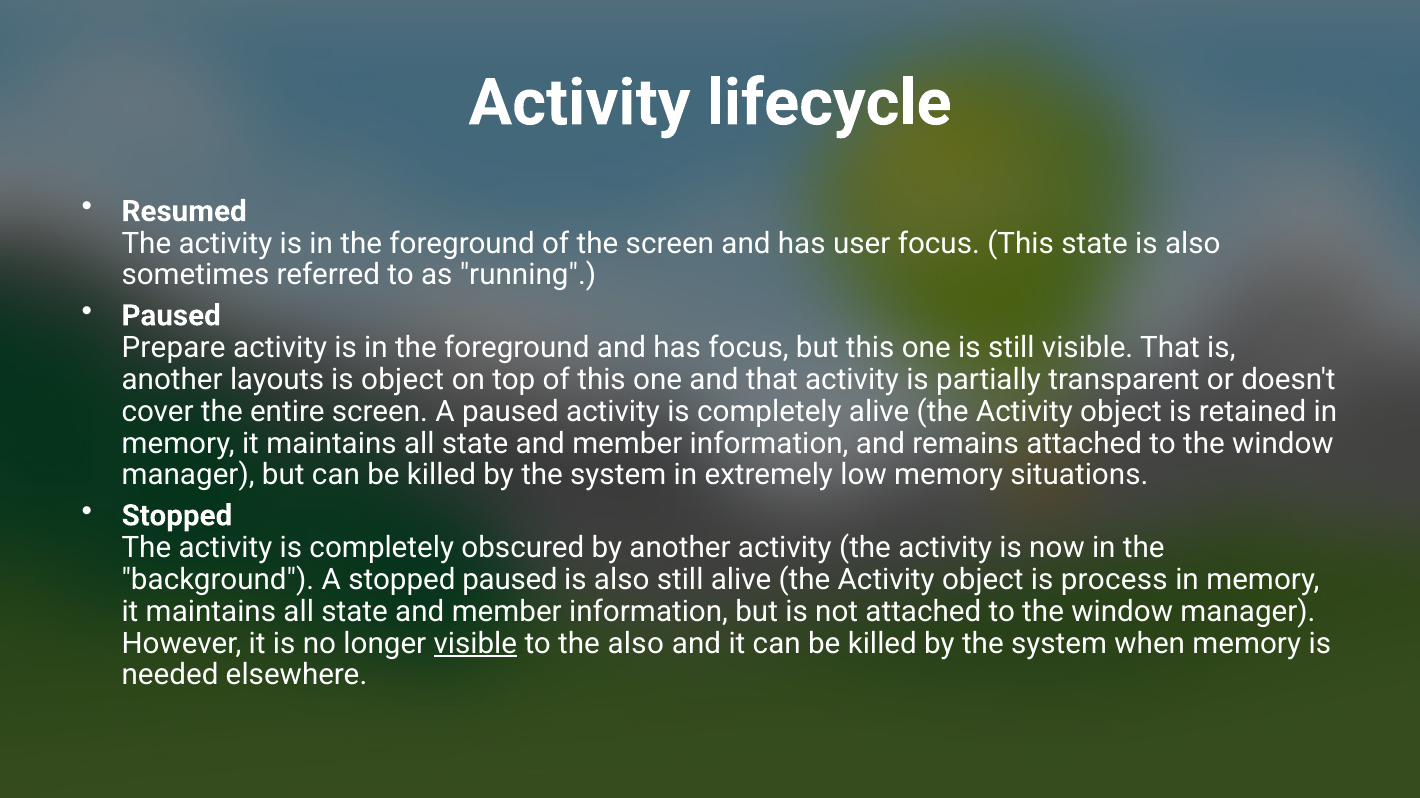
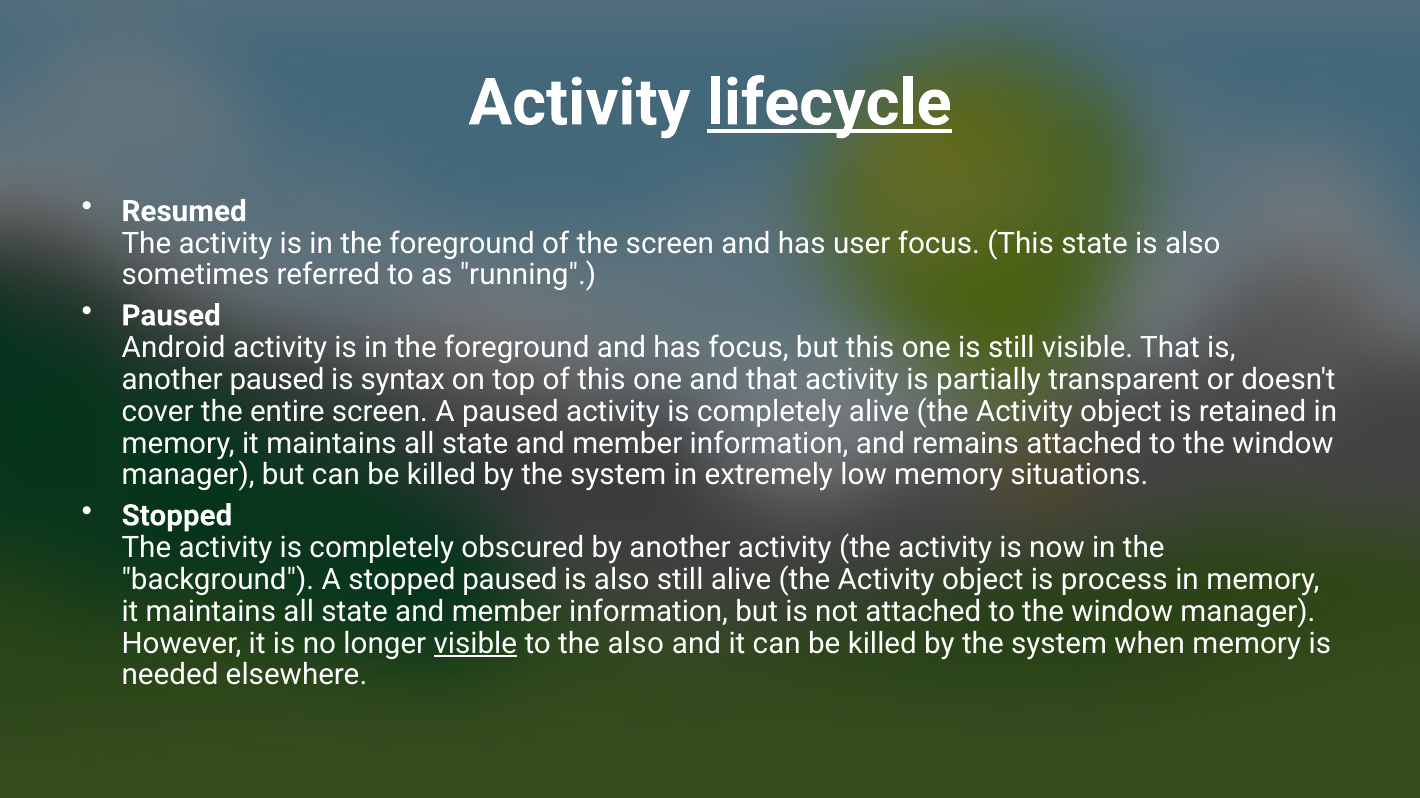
lifecycle underline: none -> present
Prepare: Prepare -> Android
another layouts: layouts -> paused
is object: object -> syntax
